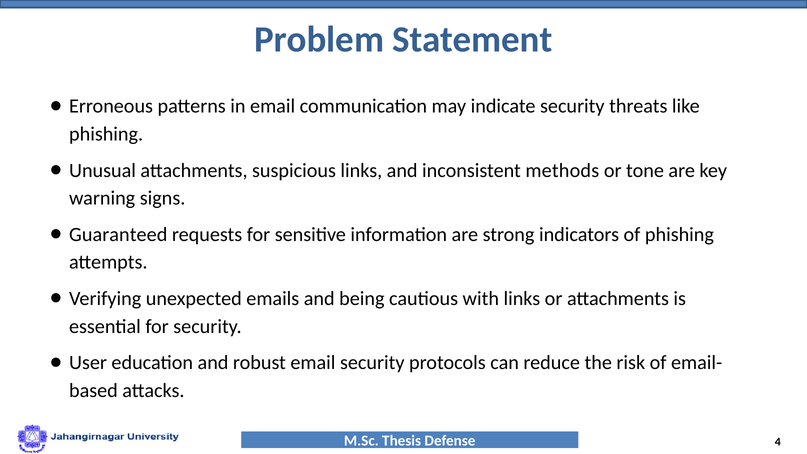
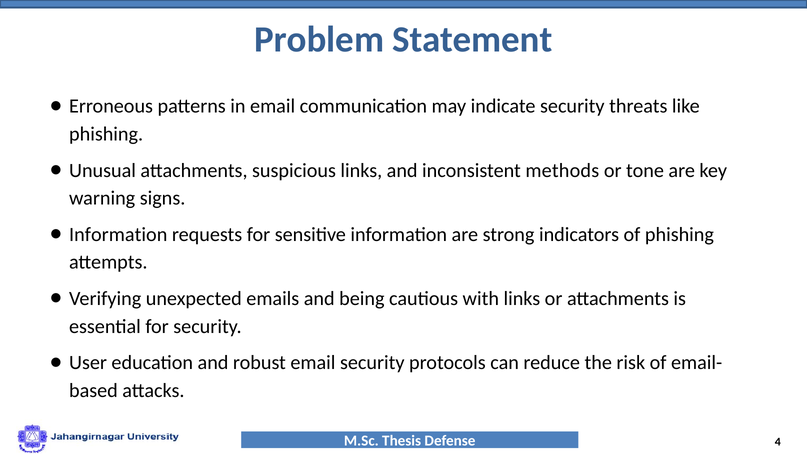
Guaranteed at (118, 234): Guaranteed -> Information
